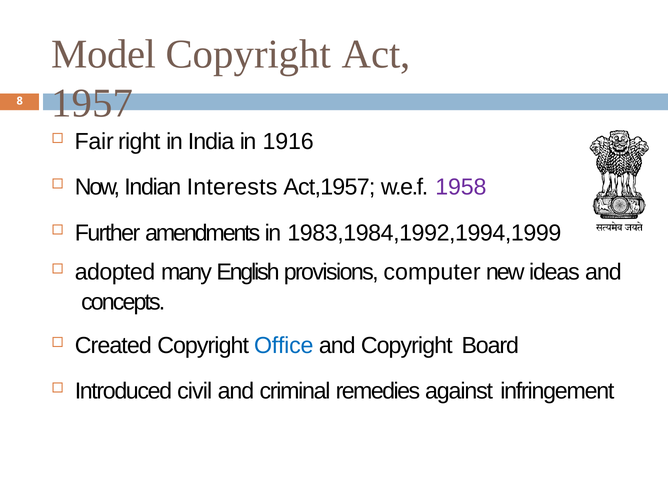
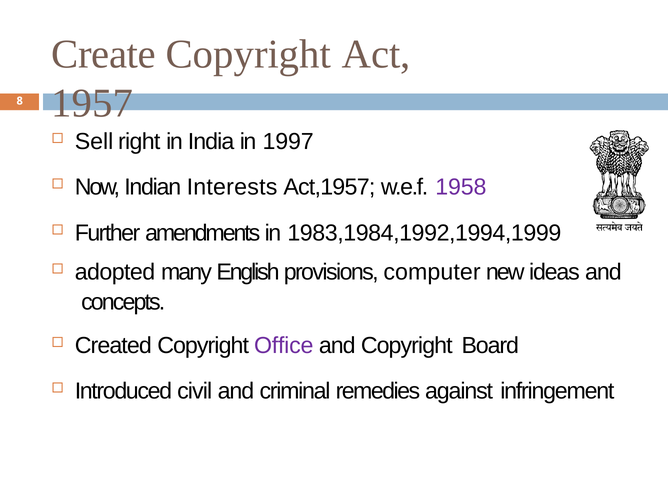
Model: Model -> Create
Fair: Fair -> Sell
1916: 1916 -> 1997
Office colour: blue -> purple
